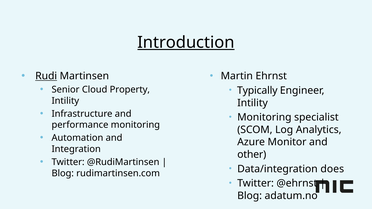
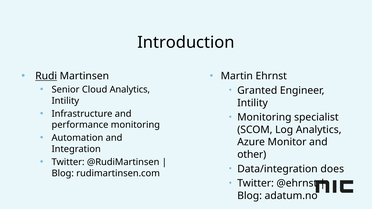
Introduction underline: present -> none
Cloud Property: Property -> Analytics
Typically: Typically -> Granted
